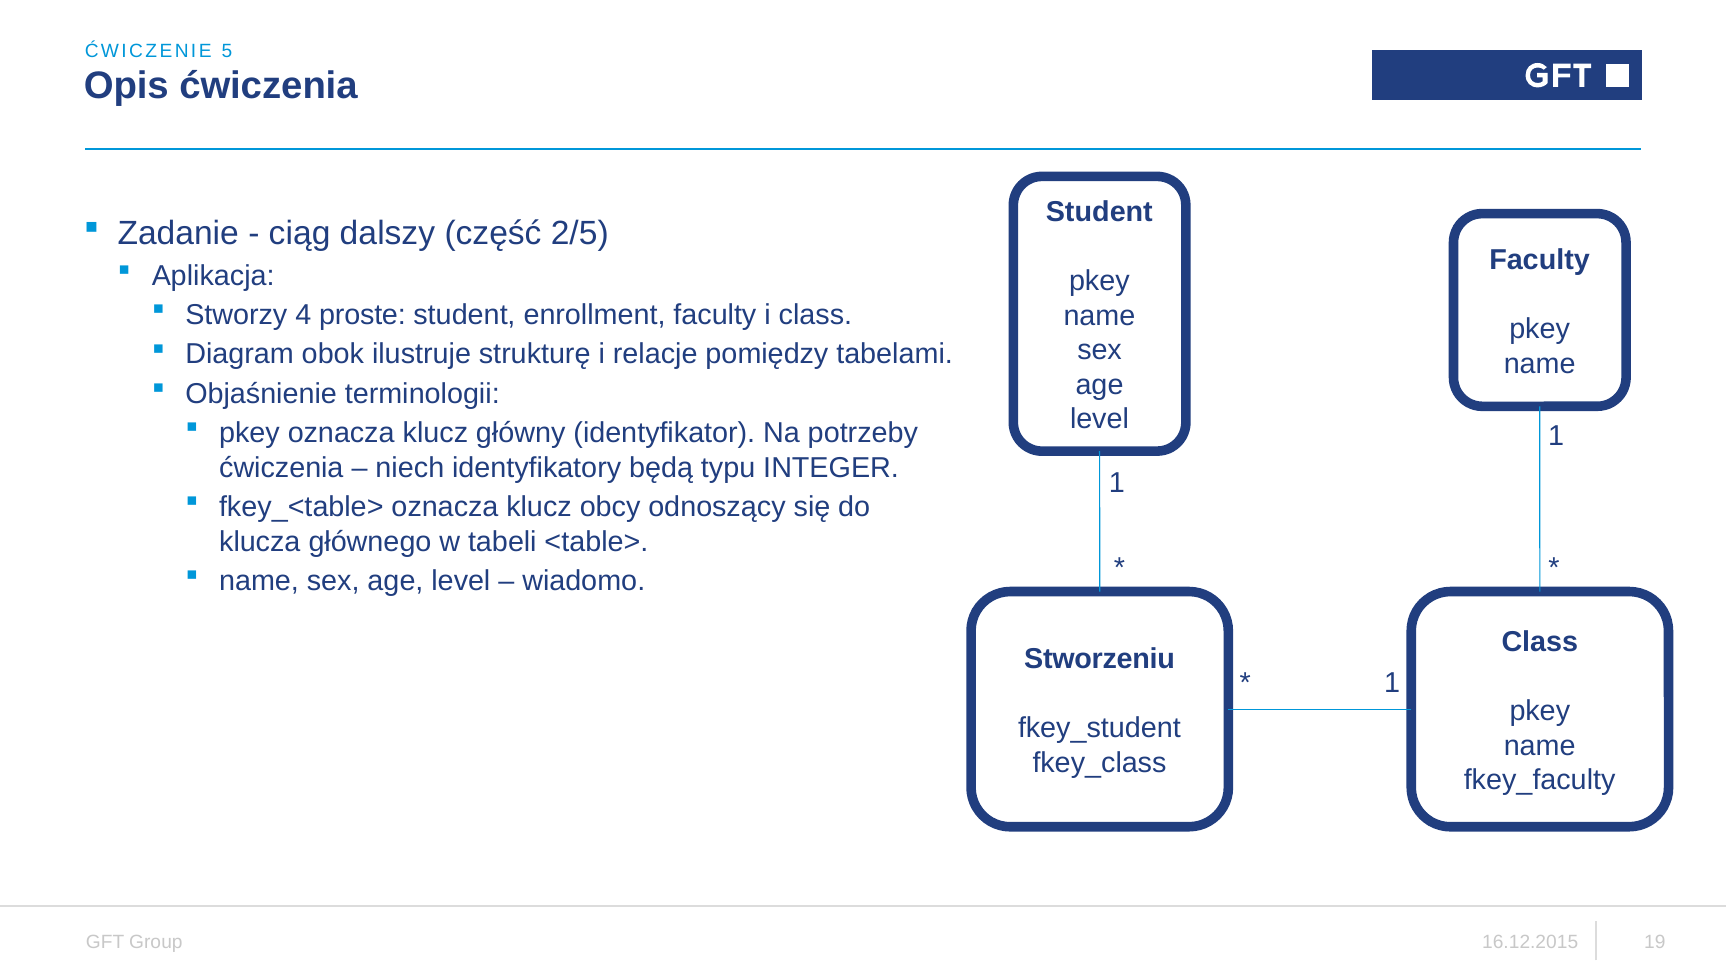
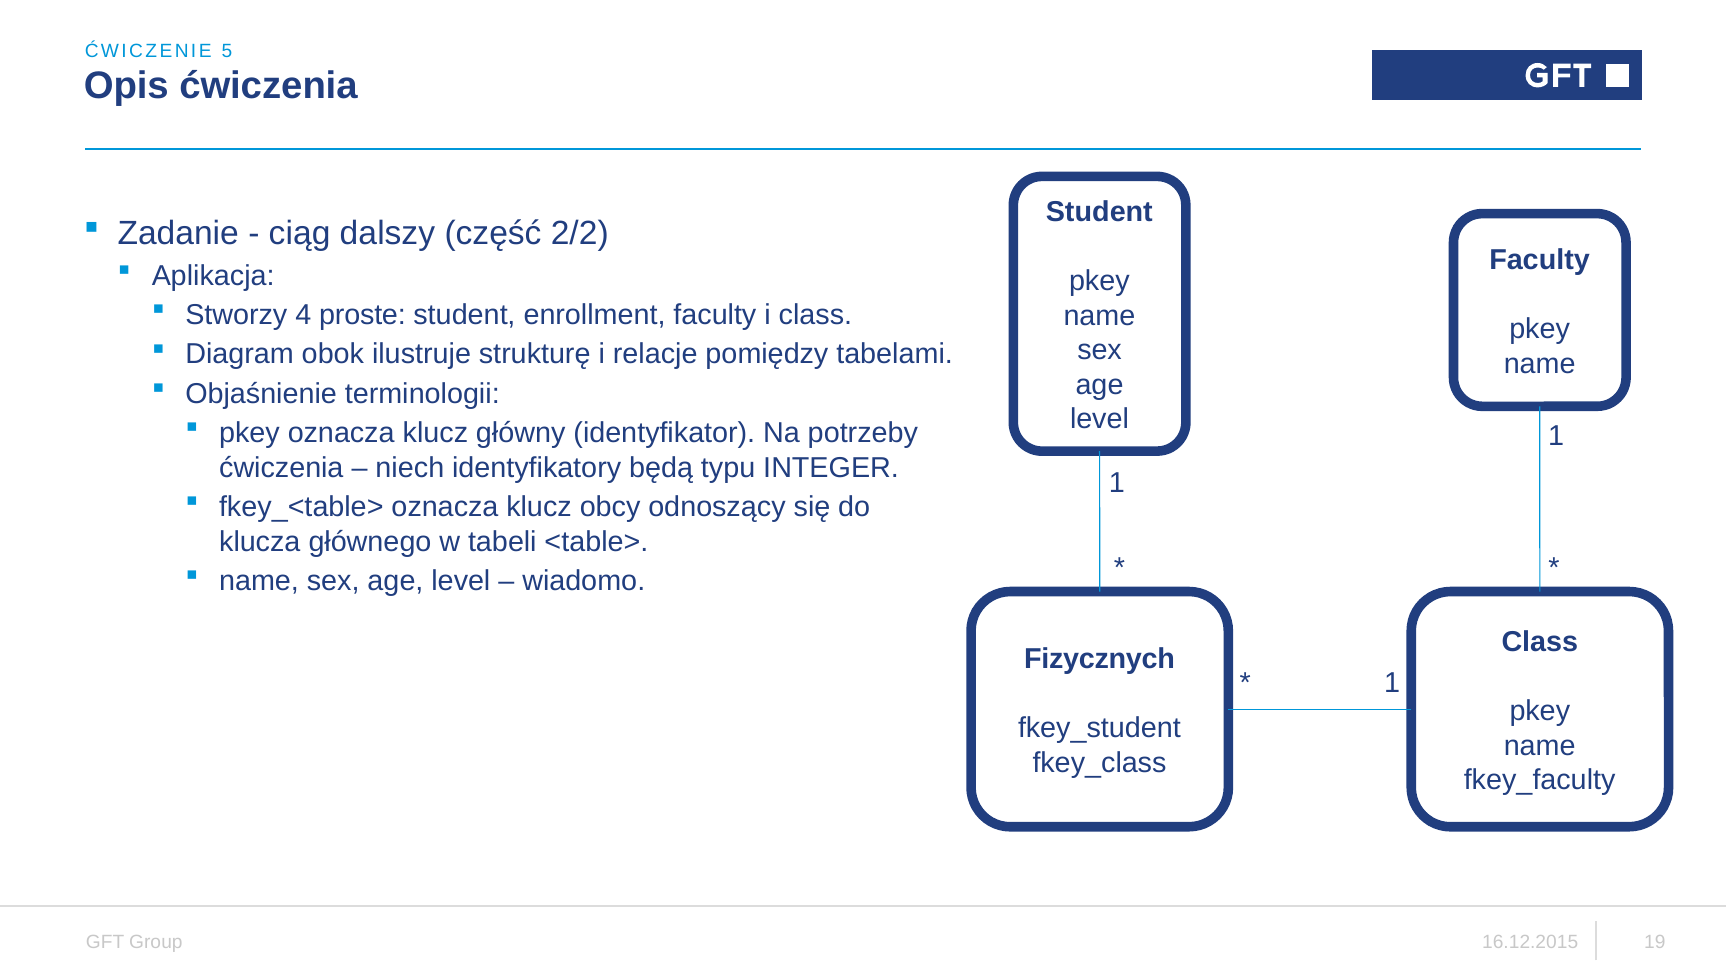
2/5: 2/5 -> 2/2
Stworzeniu: Stworzeniu -> Fizycznych
